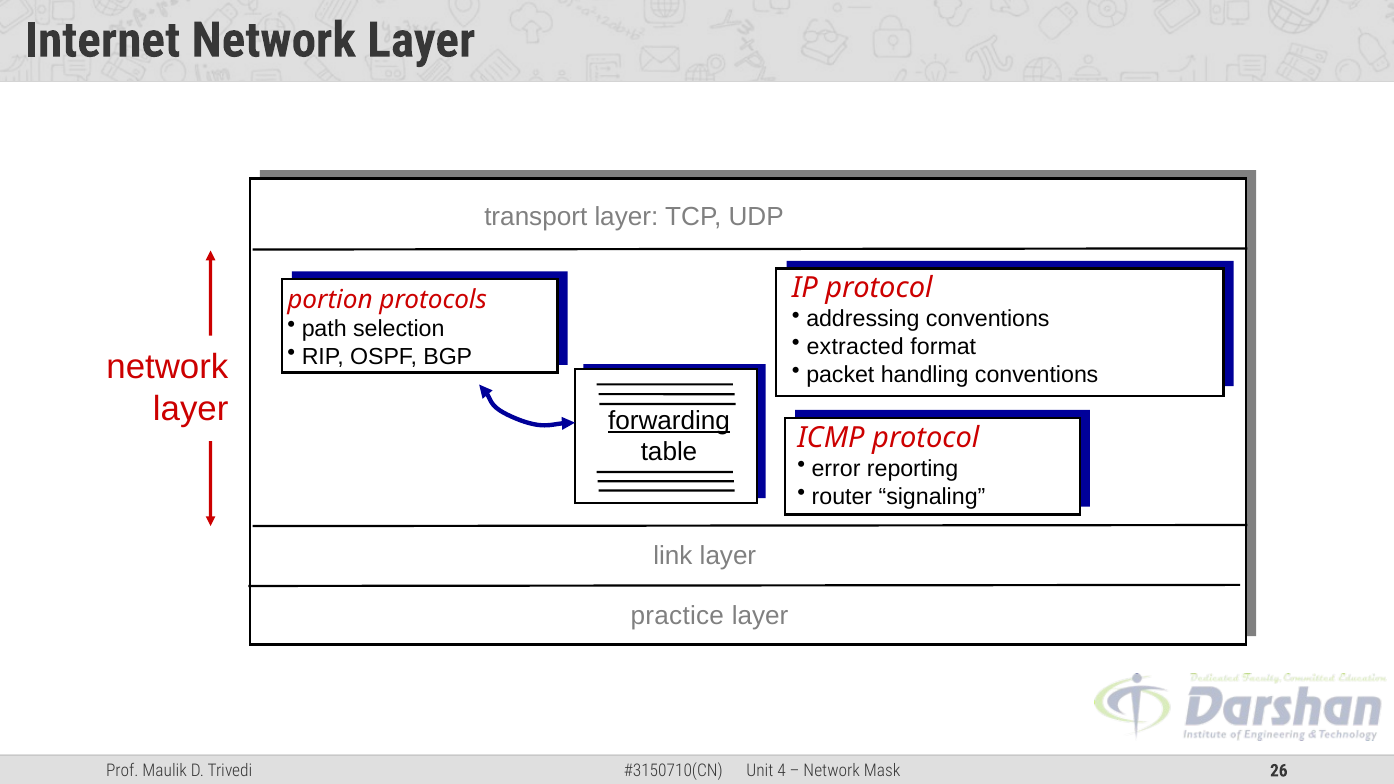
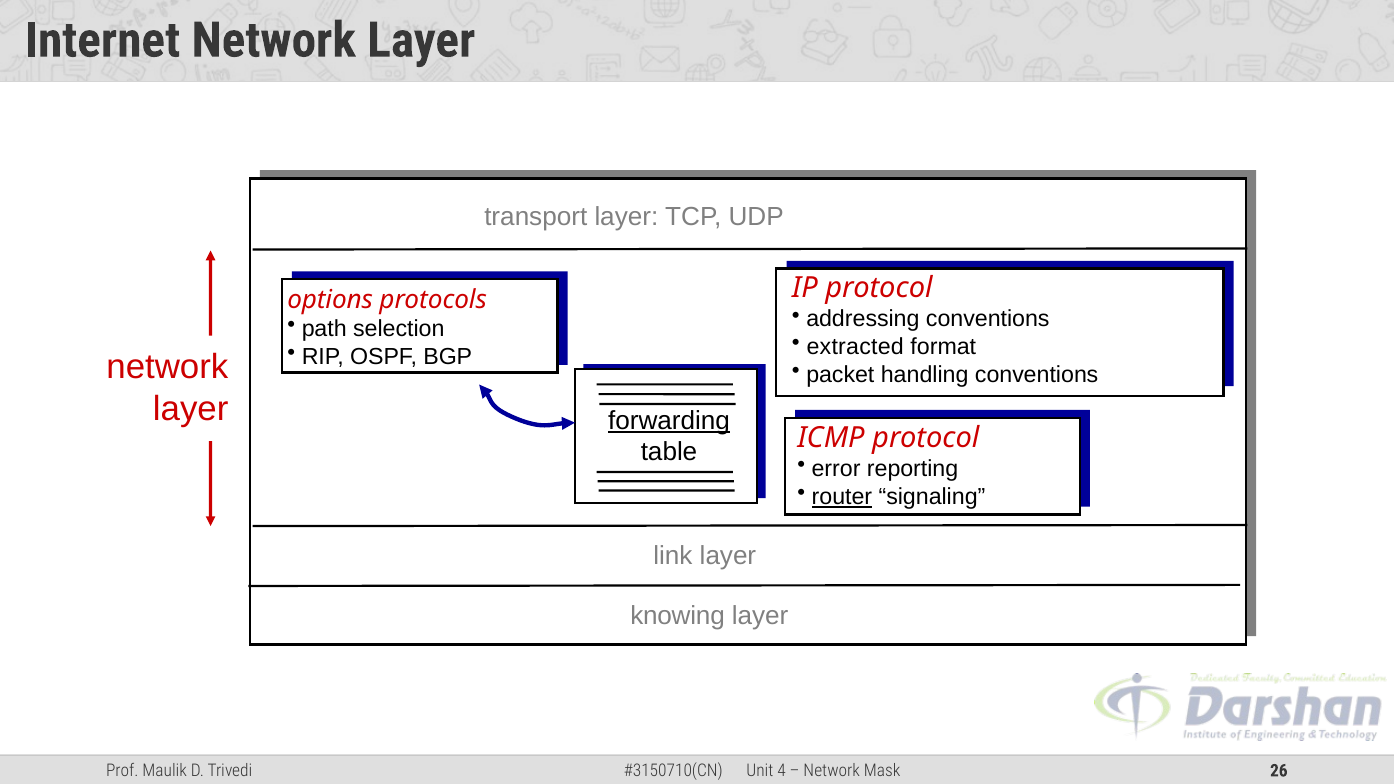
portion: portion -> options
router underline: none -> present
practice: practice -> knowing
